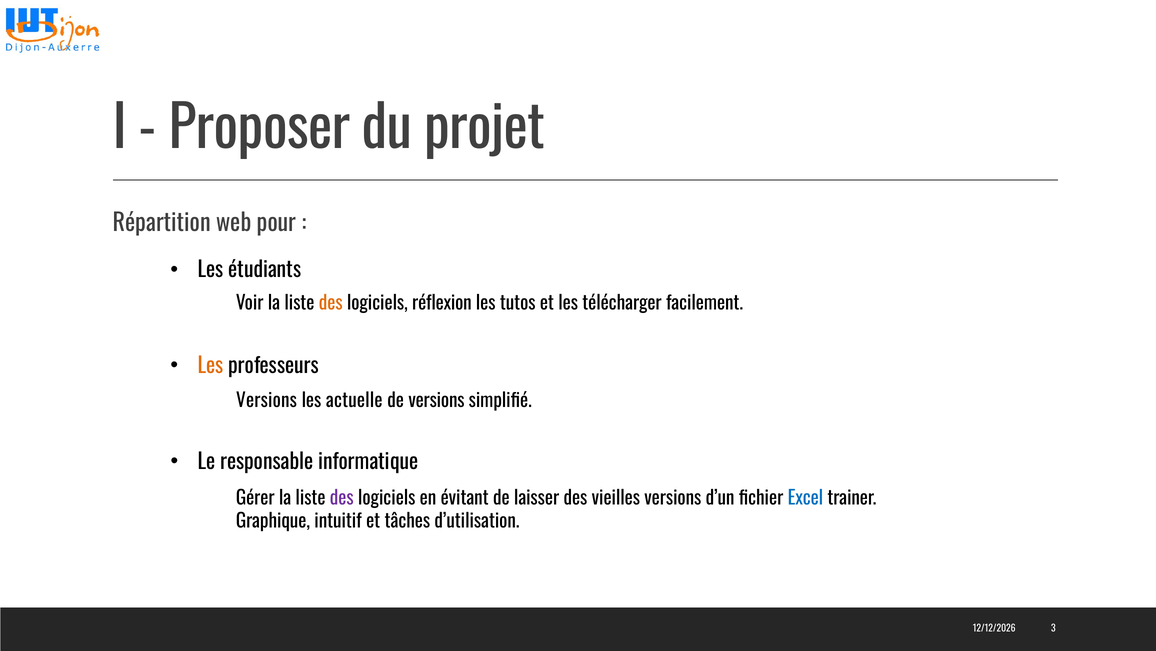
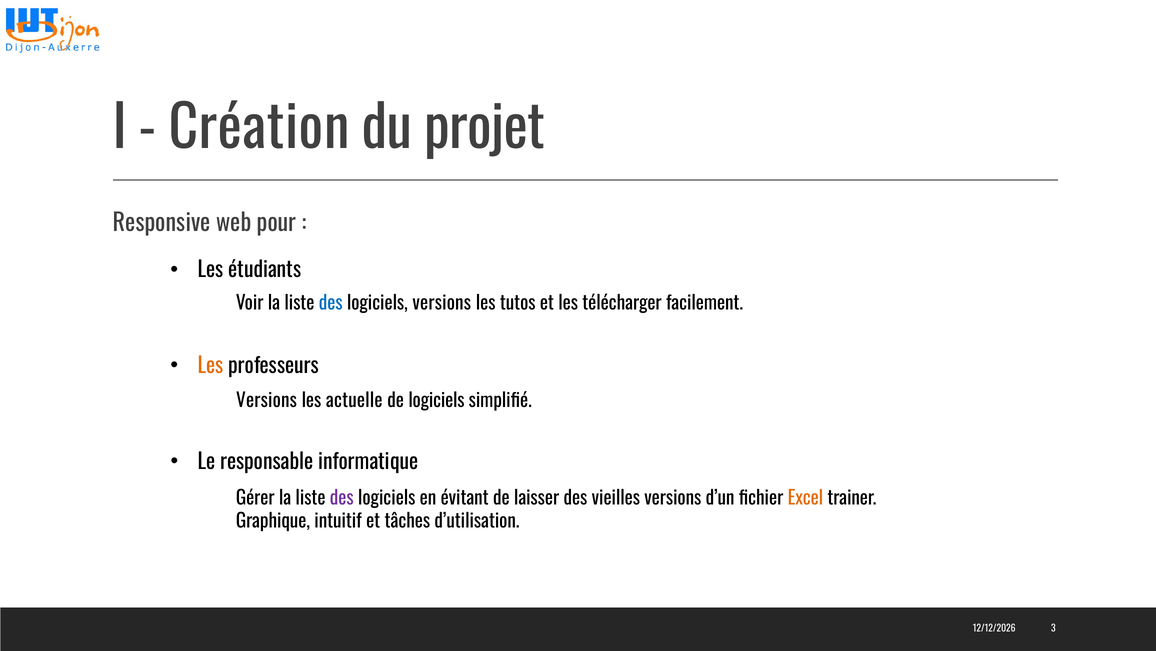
Proposer: Proposer -> Création
Répartition: Répartition -> Responsive
des at (331, 303) colour: orange -> blue
logiciels réflexion: réflexion -> versions
de versions: versions -> logiciels
Excel colour: blue -> orange
